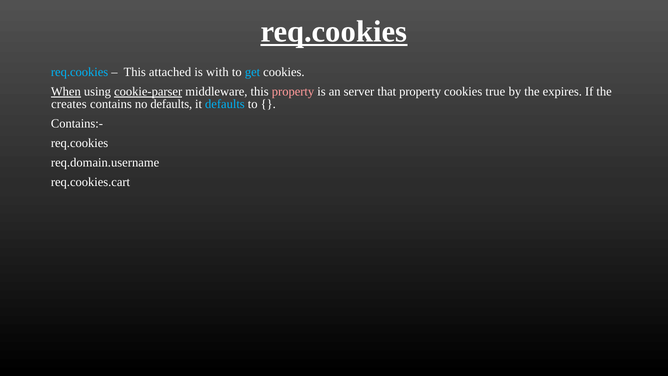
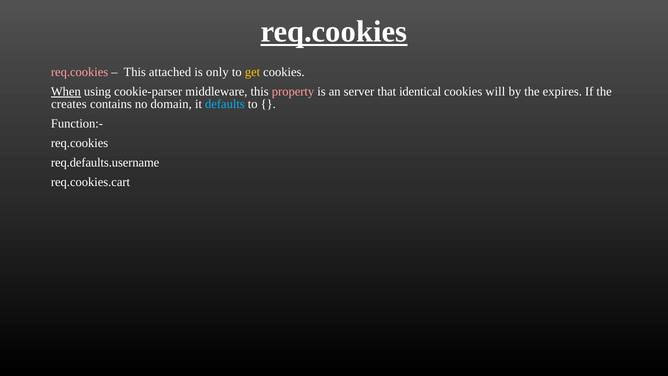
req.cookies at (80, 72) colour: light blue -> pink
with: with -> only
get colour: light blue -> yellow
cookie-parser underline: present -> none
that property: property -> identical
true: true -> will
no defaults: defaults -> domain
Contains:-: Contains:- -> Function:-
req.domain.username: req.domain.username -> req.defaults.username
